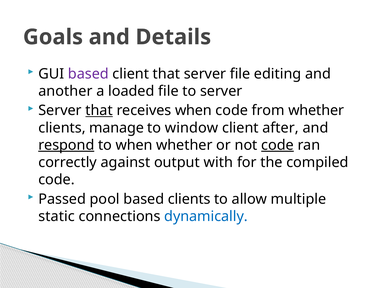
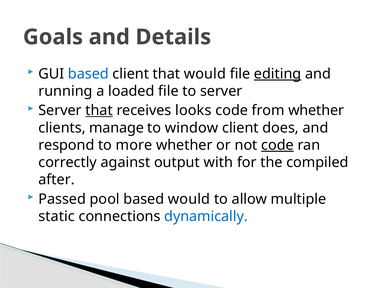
based at (88, 74) colour: purple -> blue
that server: server -> would
editing underline: none -> present
another: another -> running
receives when: when -> looks
after: after -> does
respond underline: present -> none
to when: when -> more
code at (57, 180): code -> after
based clients: clients -> would
